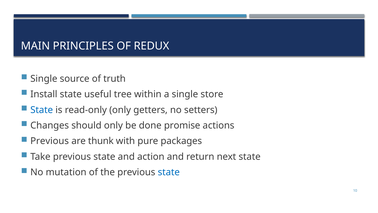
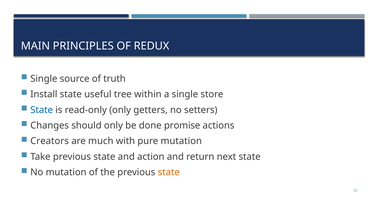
Previous at (50, 141): Previous -> Creators
thunk: thunk -> much
pure packages: packages -> mutation
state at (169, 172) colour: blue -> orange
